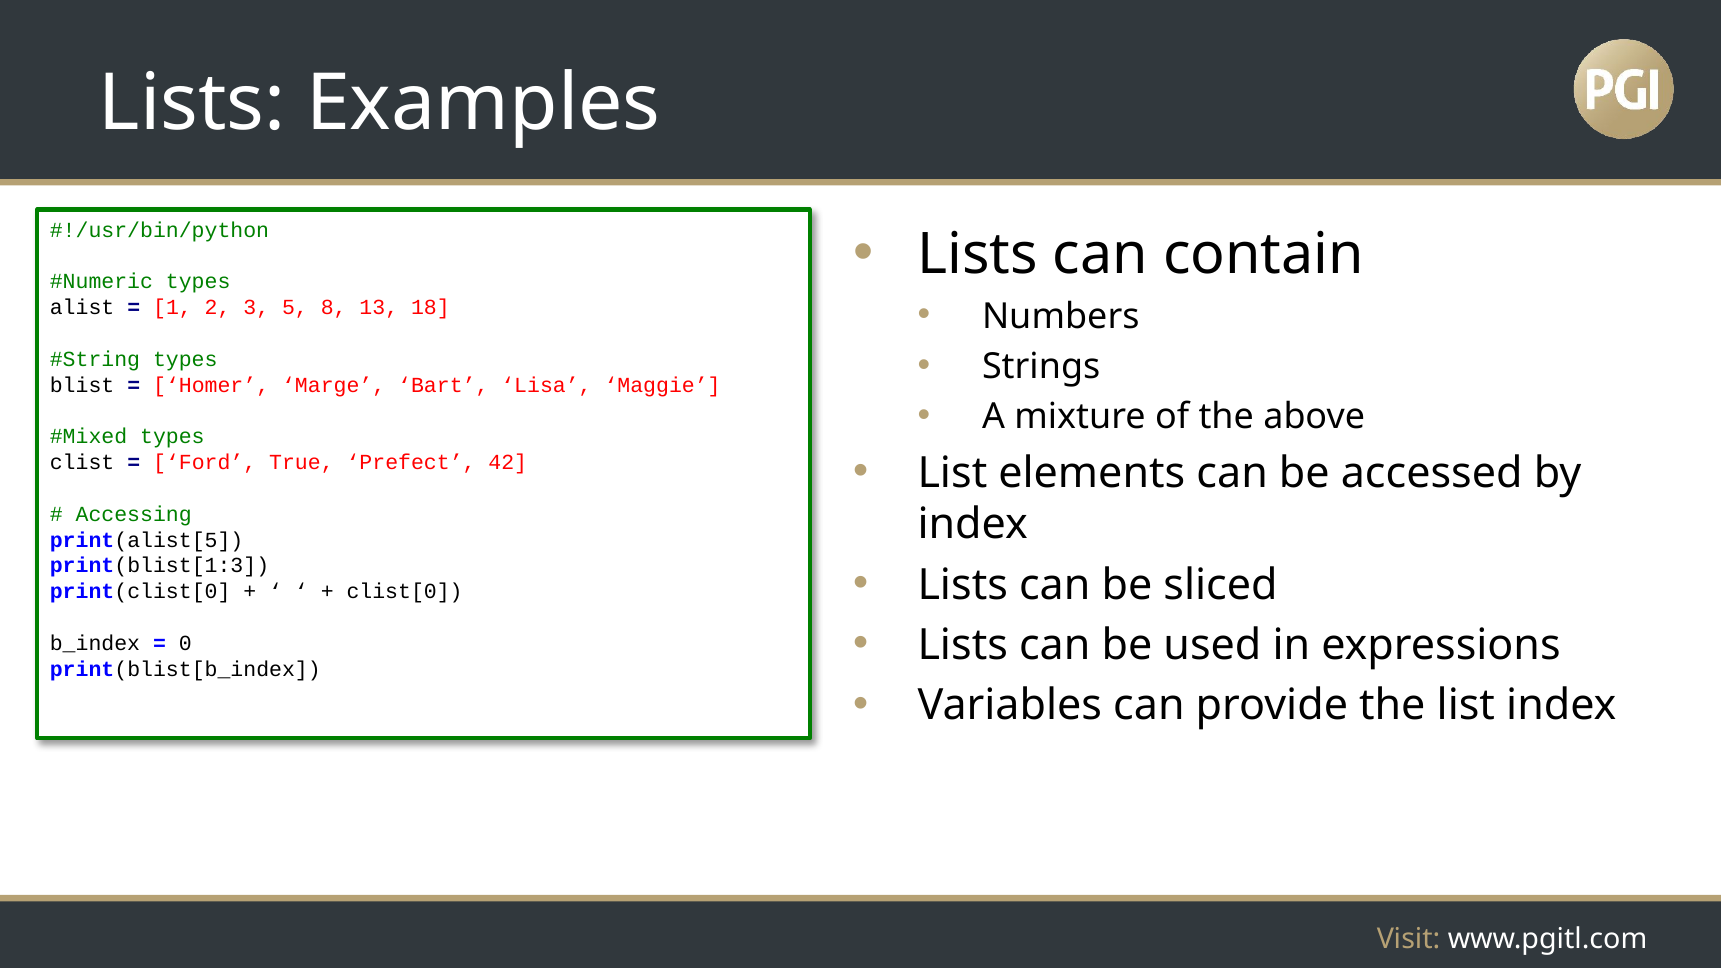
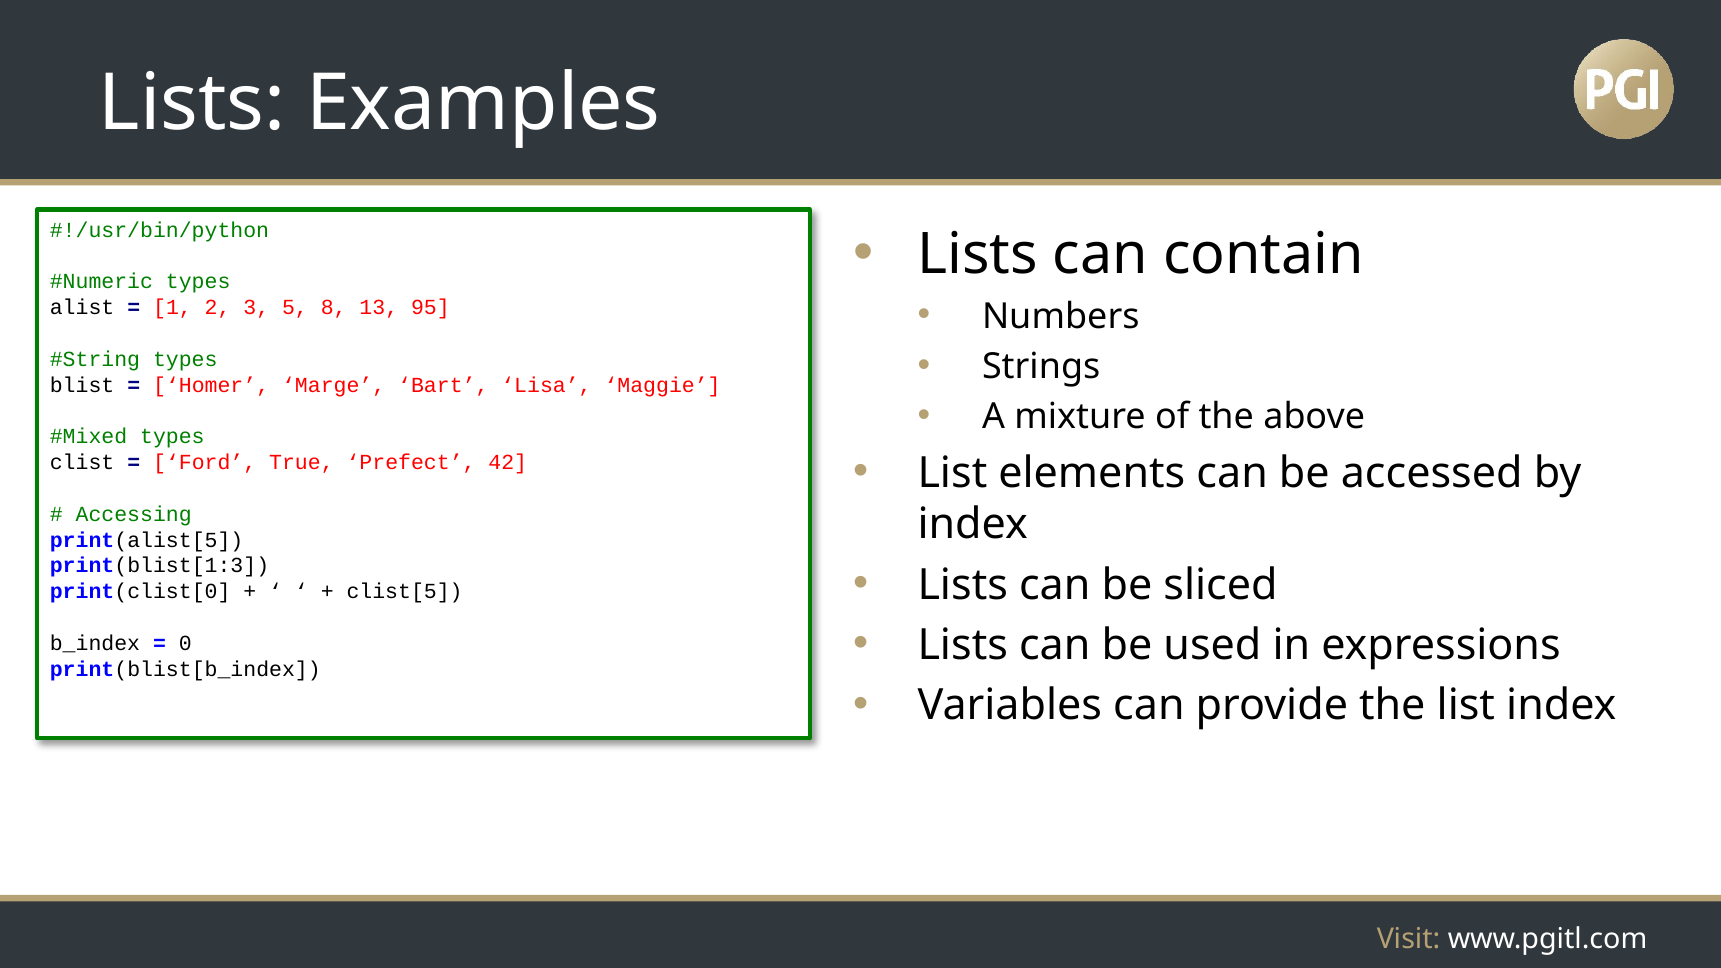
18: 18 -> 95
clist[0: clist[0 -> clist[5
